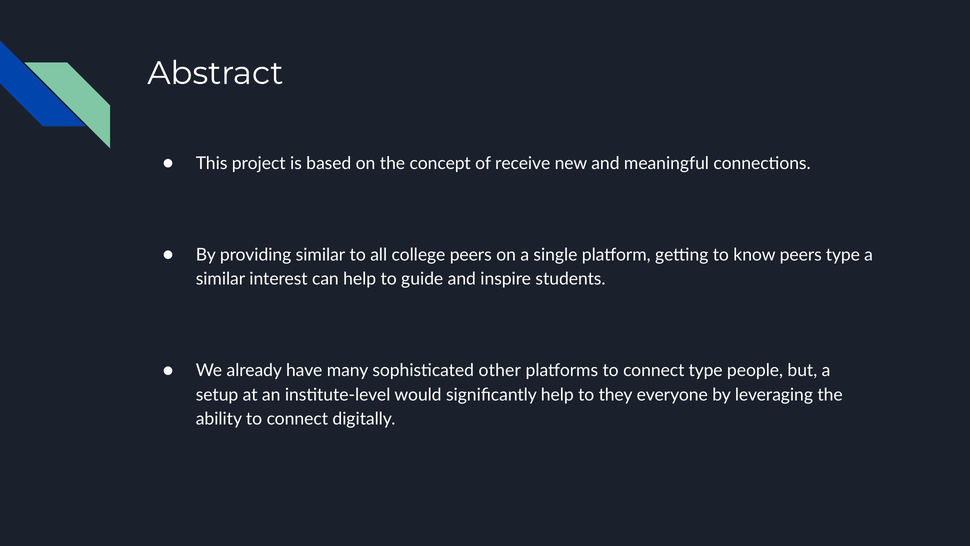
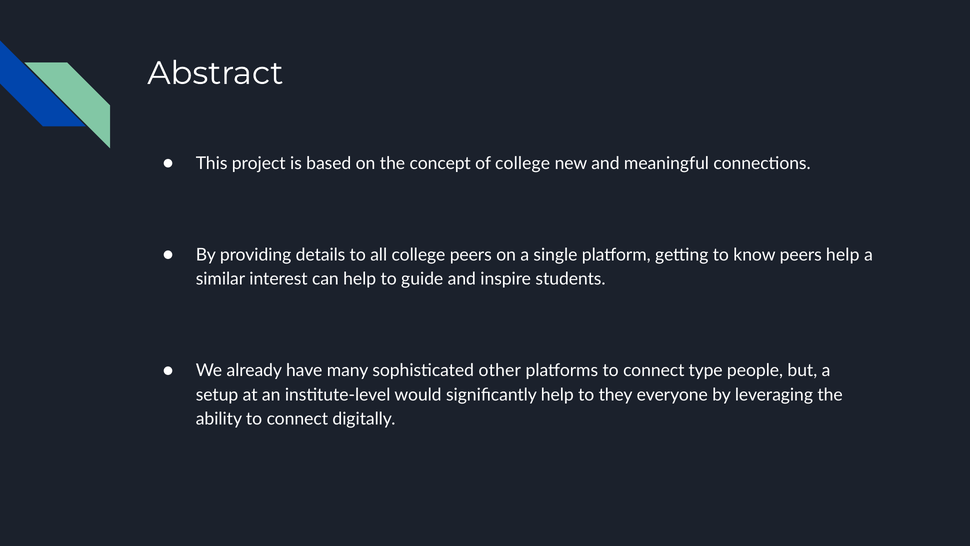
of receive: receive -> college
providing similar: similar -> details
peers type: type -> help
